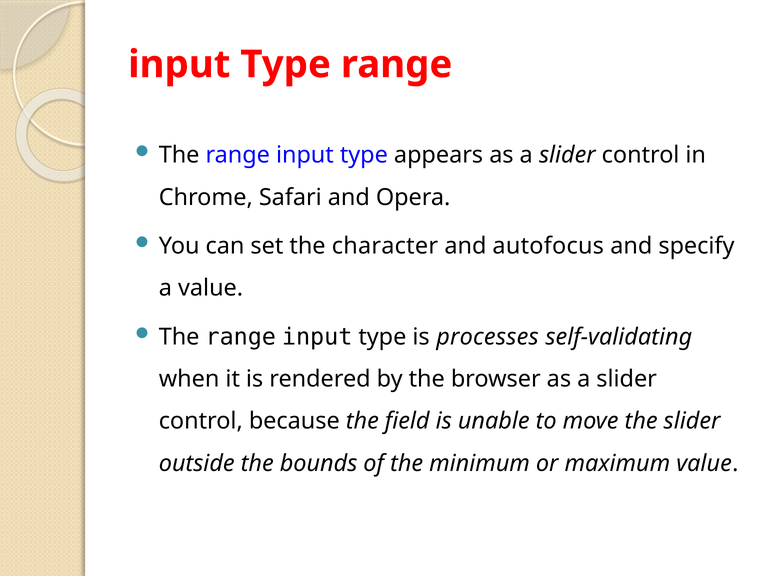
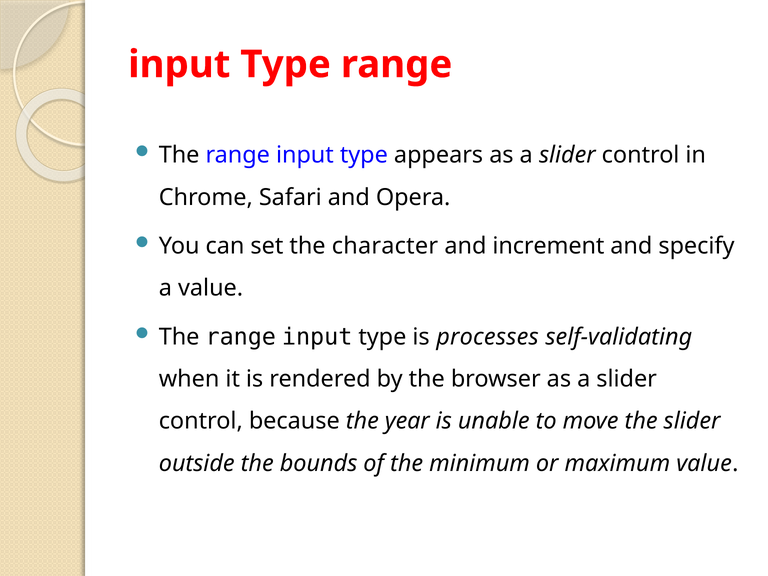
autofocus: autofocus -> increment
field: field -> year
